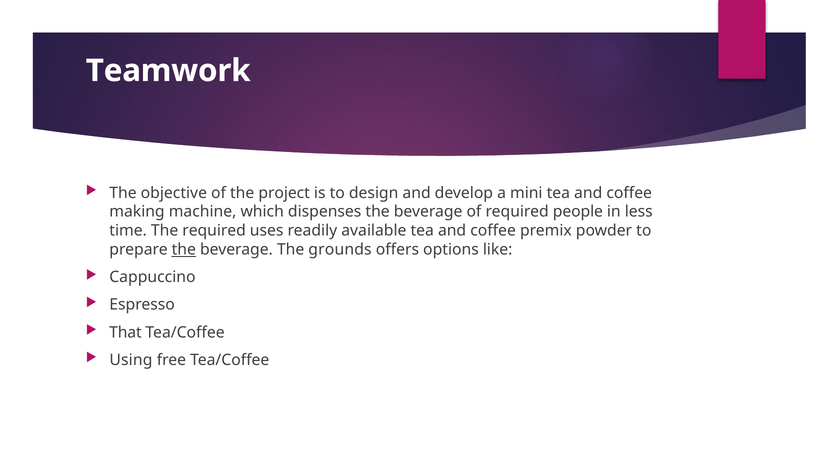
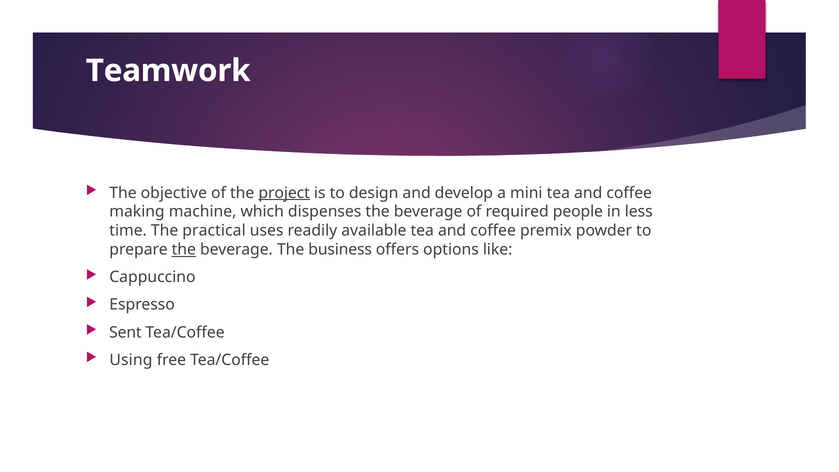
project underline: none -> present
The required: required -> practical
grounds: grounds -> business
That: That -> Sent
